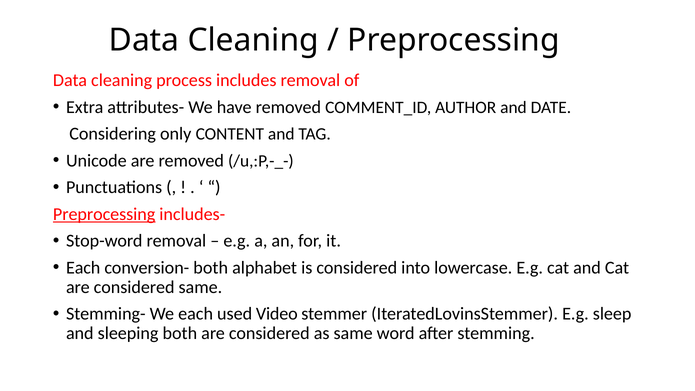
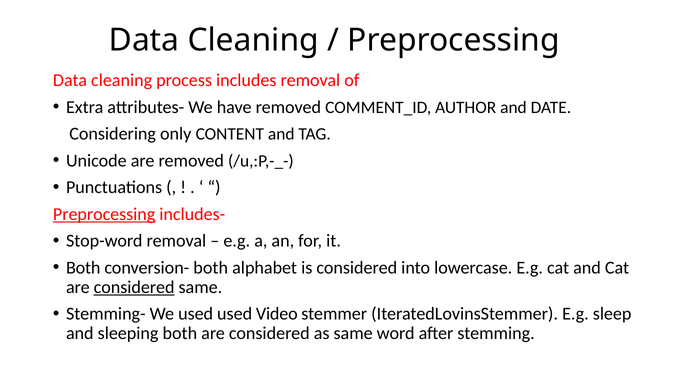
Each at (83, 268): Each -> Both
considered at (134, 287) underline: none -> present
We each: each -> used
